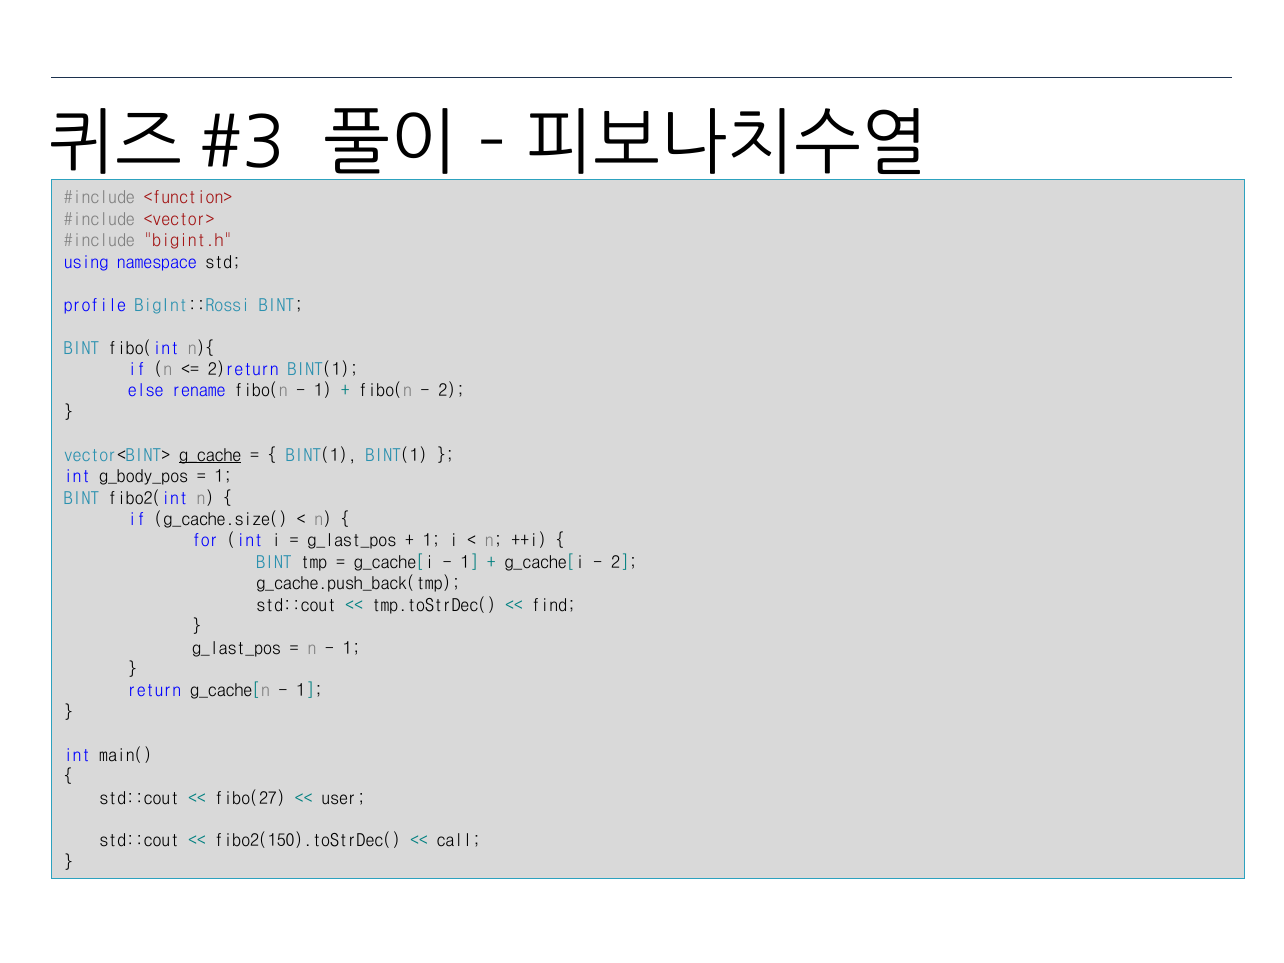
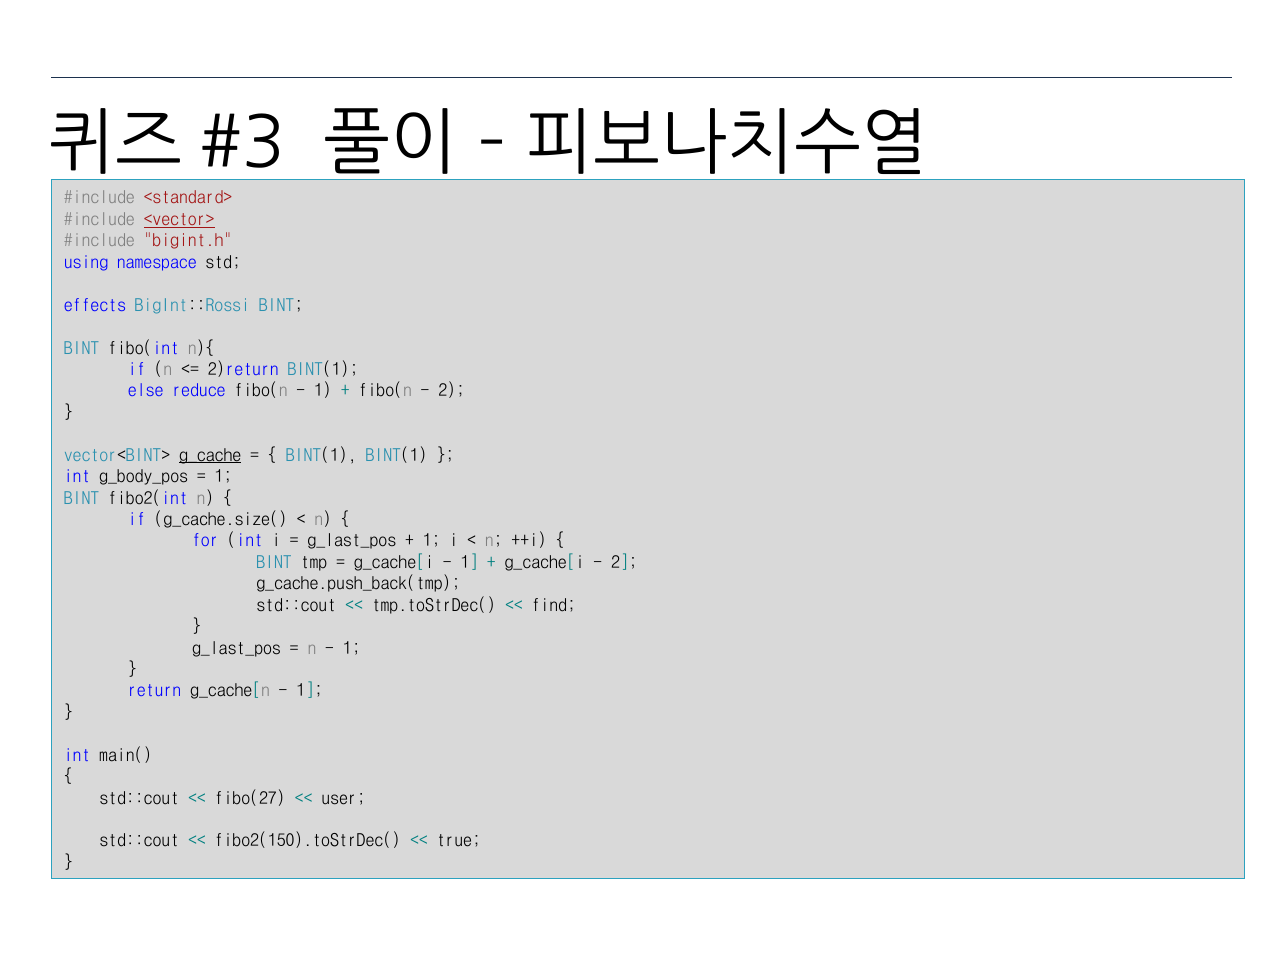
<function>: <function> -> <standard>
<vector> underline: none -> present
profile: profile -> effects
rename: rename -> reduce
call: call -> true
